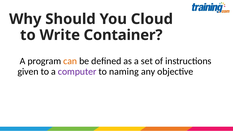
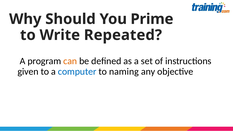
Cloud: Cloud -> Prime
Container: Container -> Repeated
computer colour: purple -> blue
